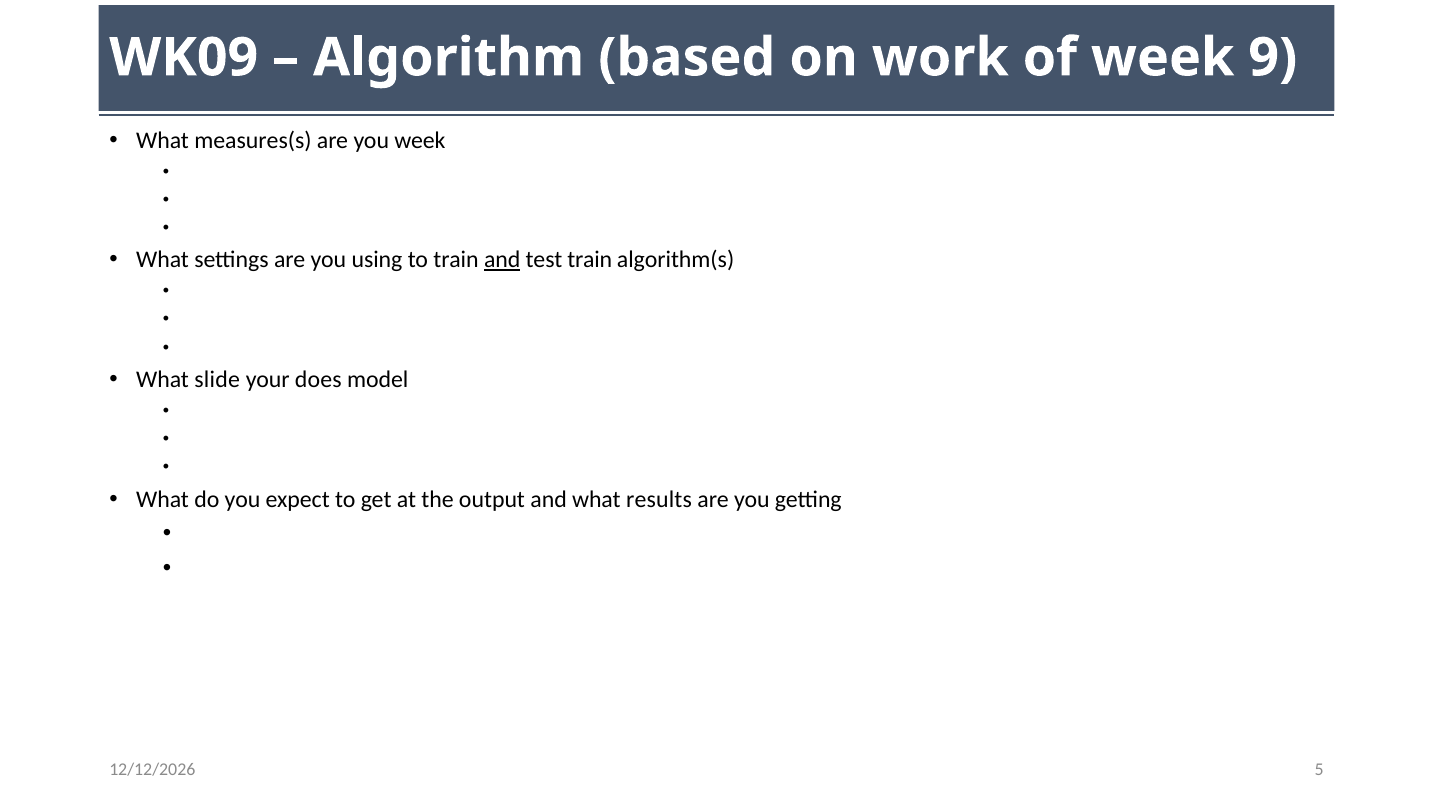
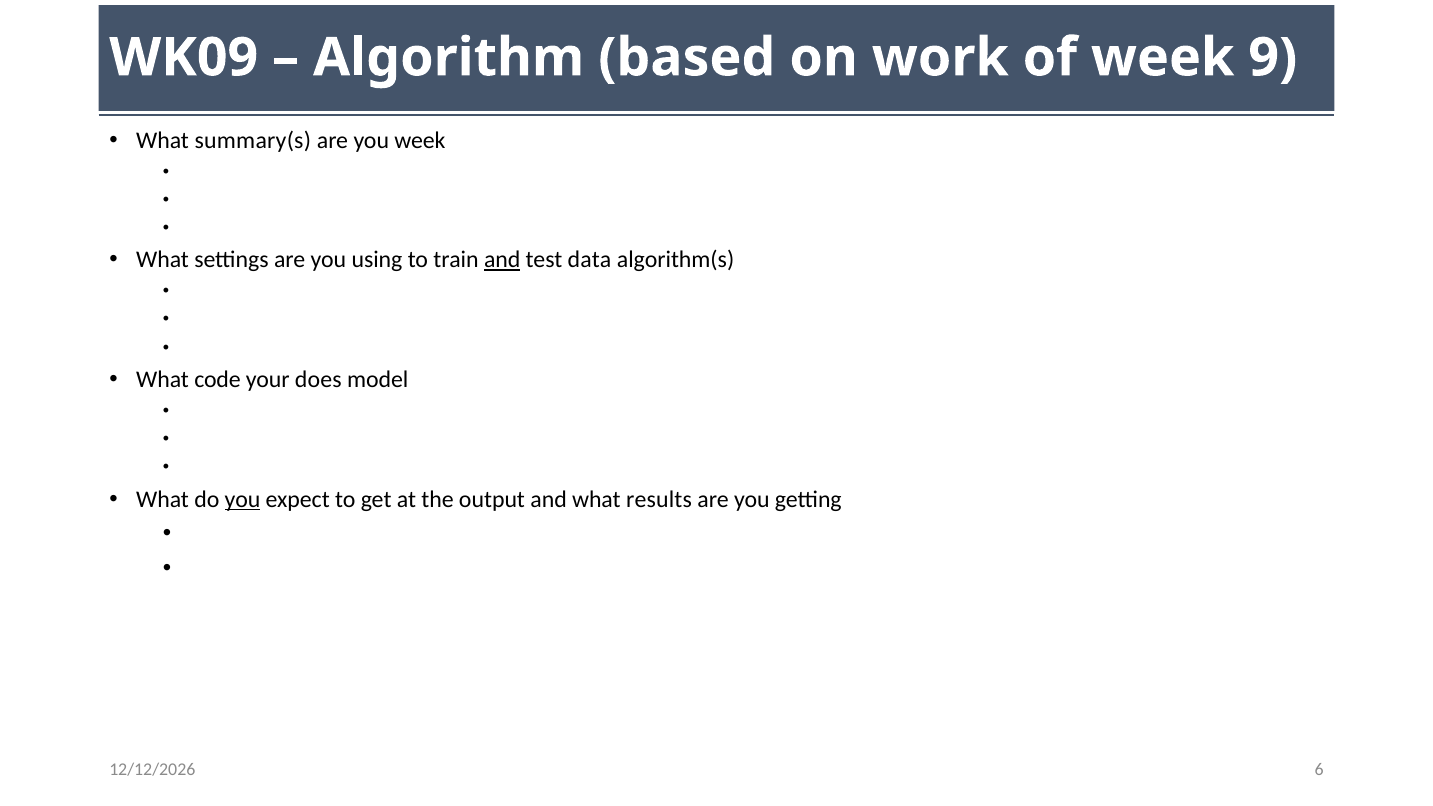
measures(s: measures(s -> summary(s
test train: train -> data
slide: slide -> code
you at (243, 499) underline: none -> present
5: 5 -> 6
